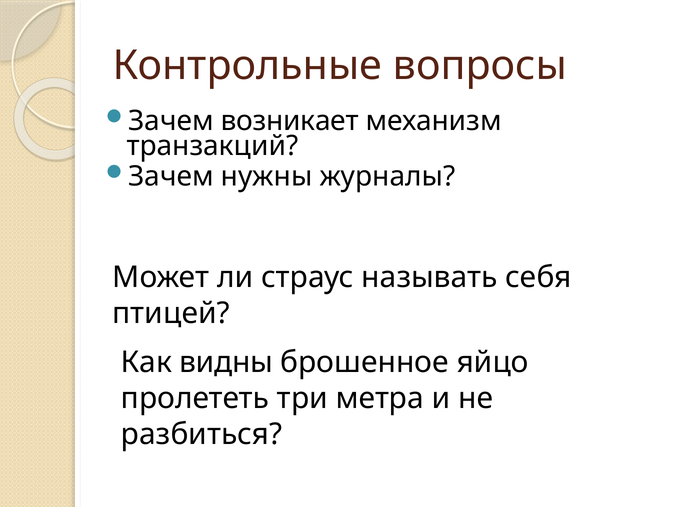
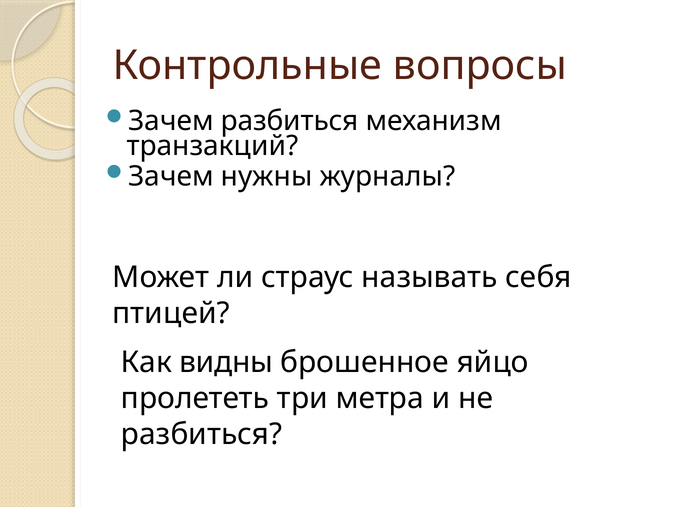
Зачем возникает: возникает -> разбиться
